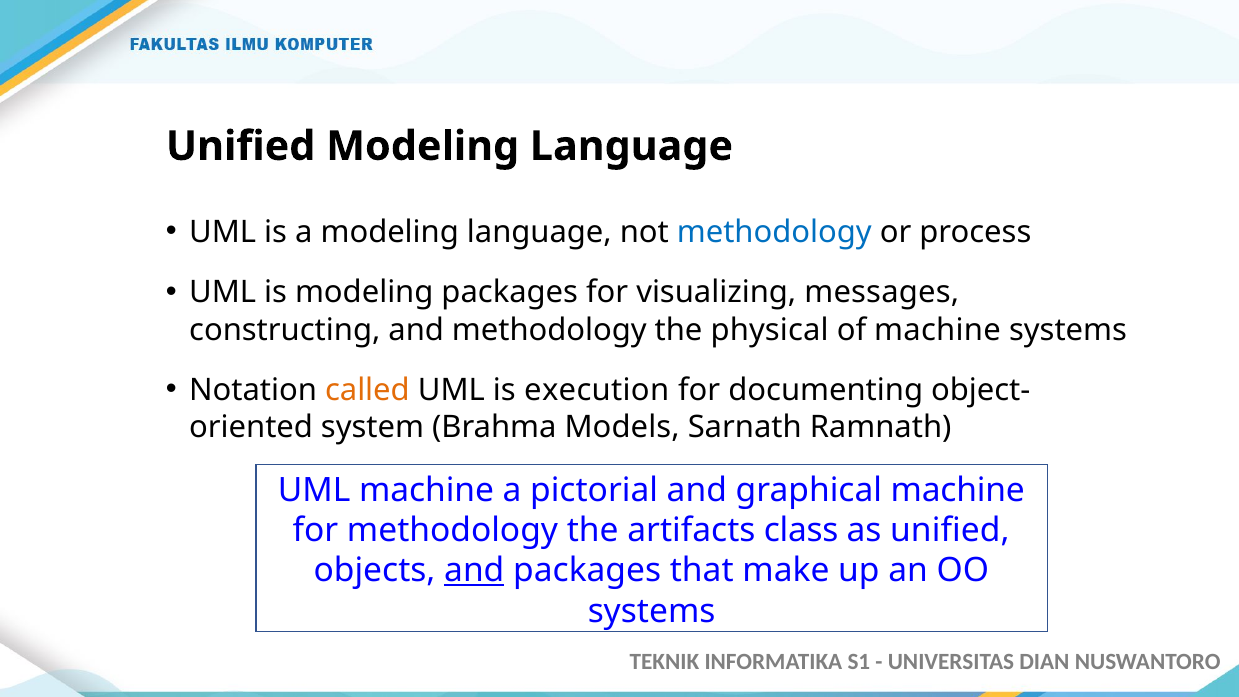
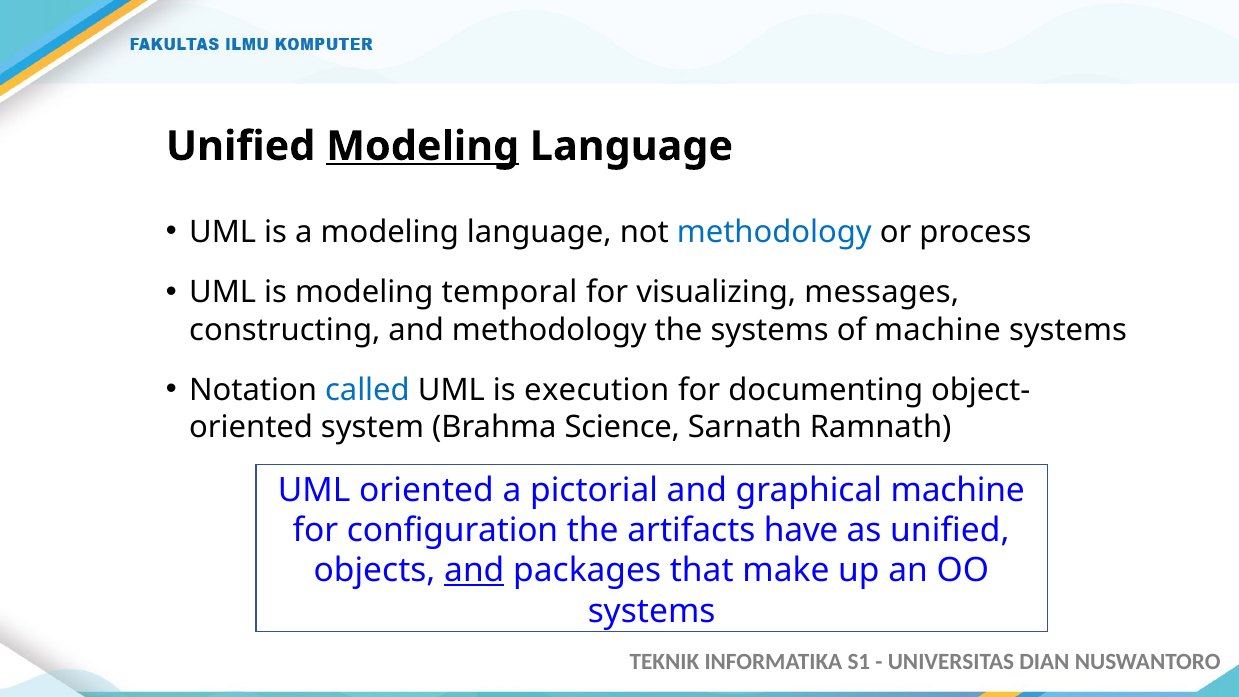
Modeling at (423, 146) underline: none -> present
modeling packages: packages -> temporal
the physical: physical -> systems
called colour: orange -> blue
Models: Models -> Science
UML machine: machine -> oriented
for methodology: methodology -> configuration
class: class -> have
